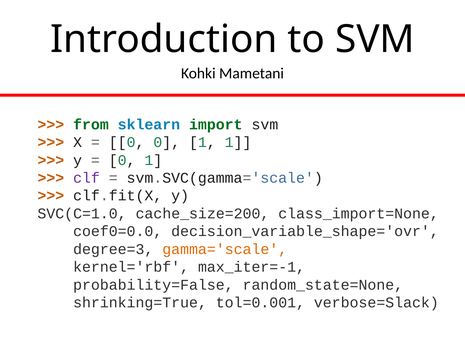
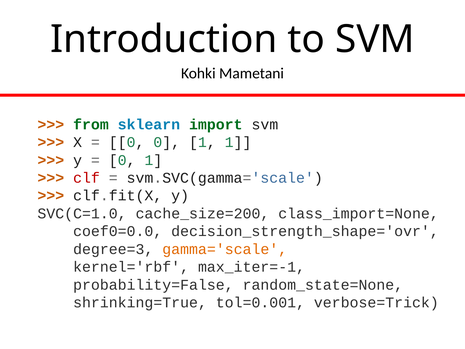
clf colour: purple -> red
decision_variable_shape='ovr: decision_variable_shape='ovr -> decision_strength_shape='ovr
verbose=Slack: verbose=Slack -> verbose=Trick
